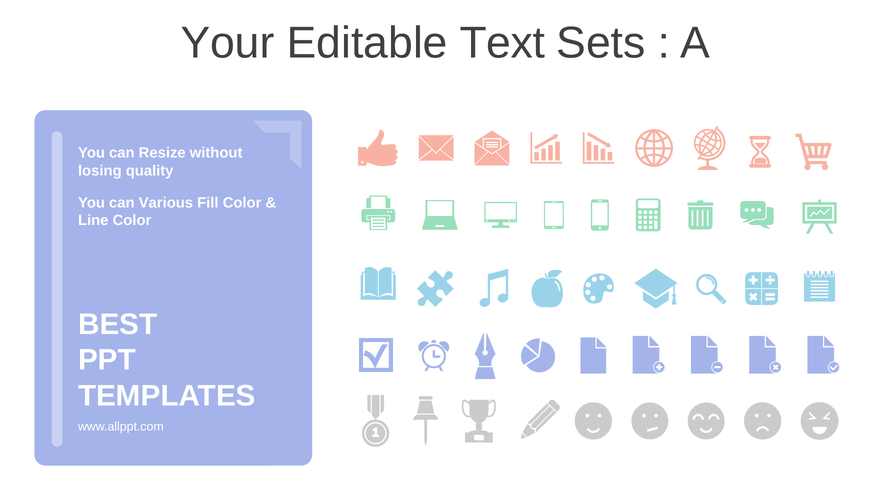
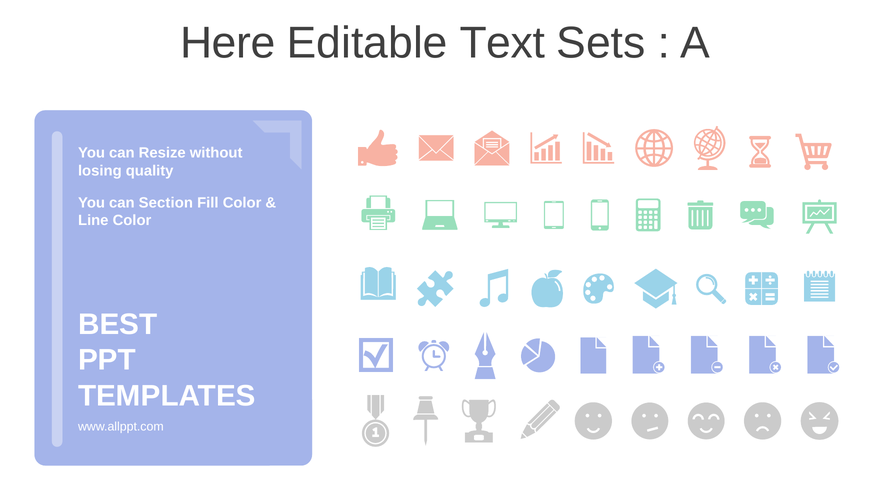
Your: Your -> Here
Various: Various -> Section
